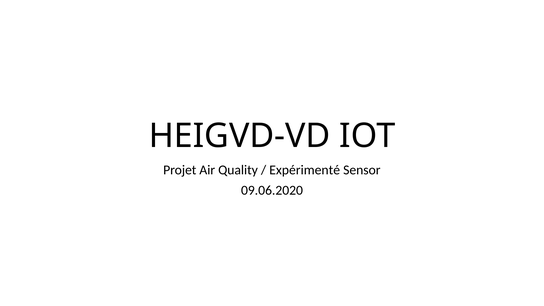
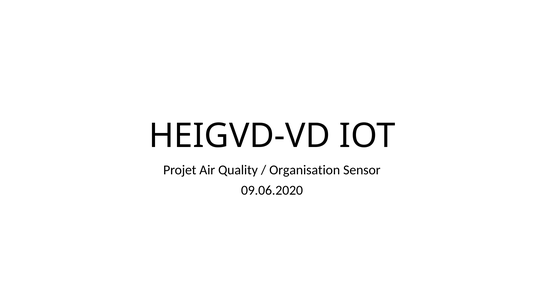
Expérimenté: Expérimenté -> Organisation
